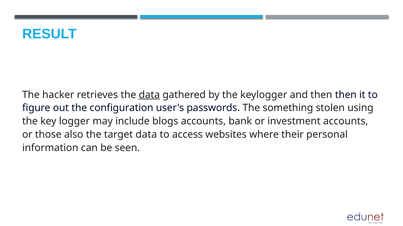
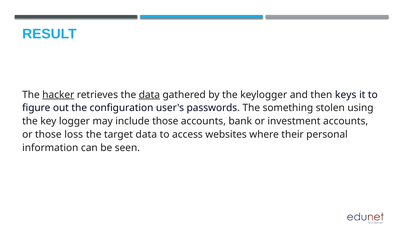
hacker underline: none -> present
then then: then -> keys
include blogs: blogs -> those
also: also -> loss
